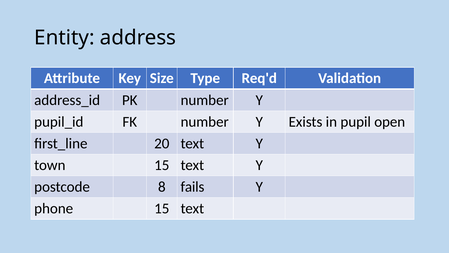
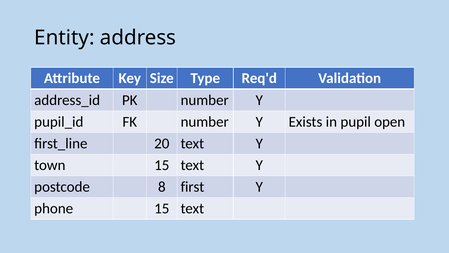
fails: fails -> first
